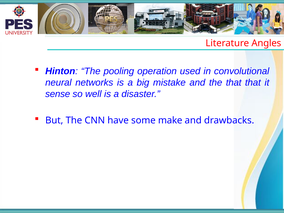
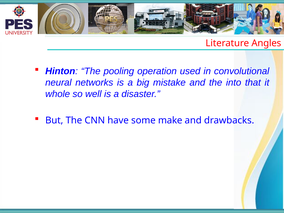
the that: that -> into
sense: sense -> whole
